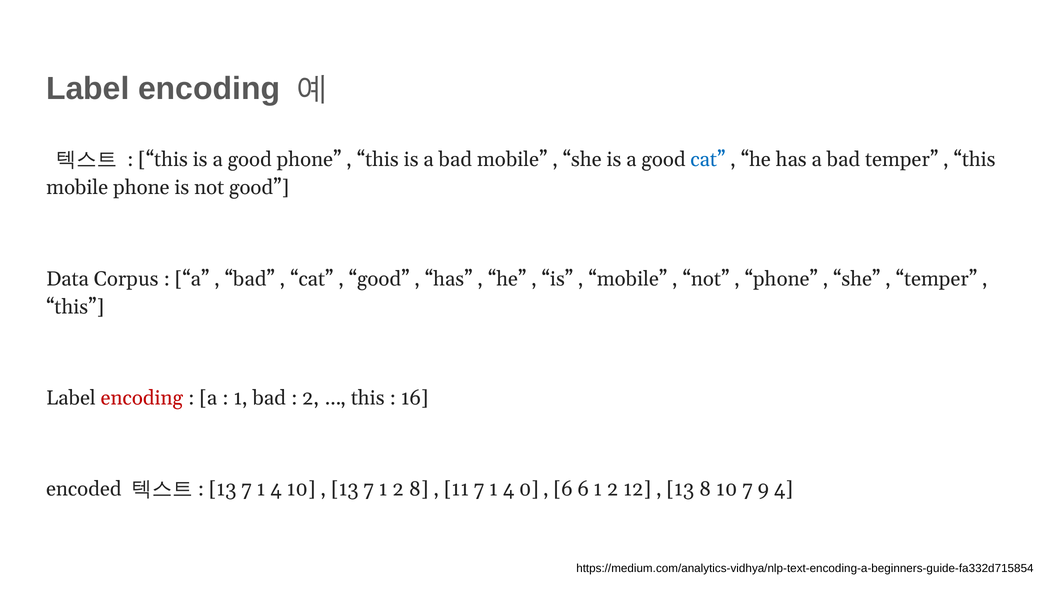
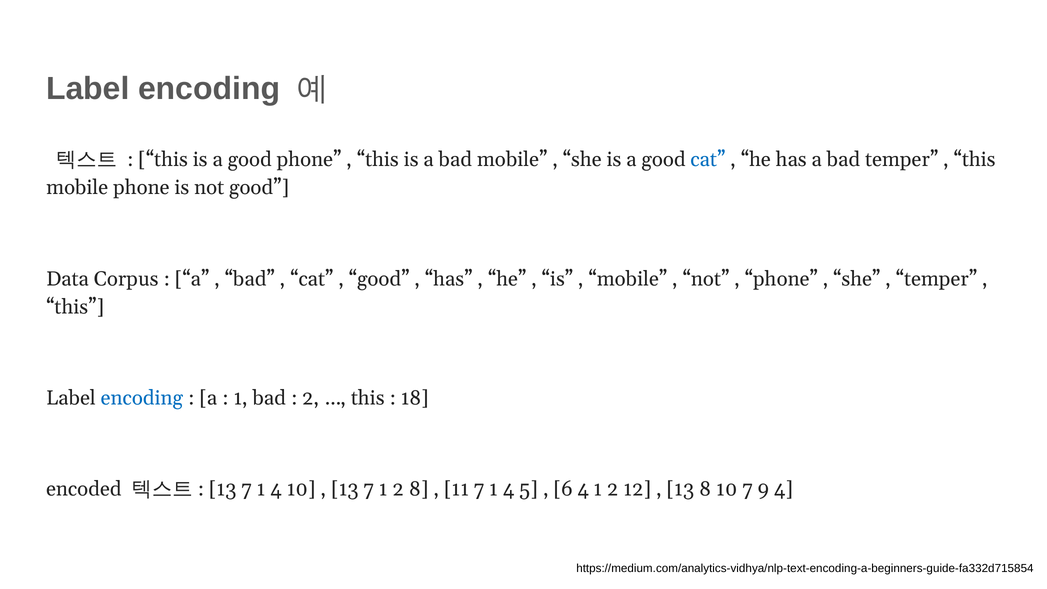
encoding at (142, 398) colour: red -> blue
16: 16 -> 18
0: 0 -> 5
6 6: 6 -> 4
